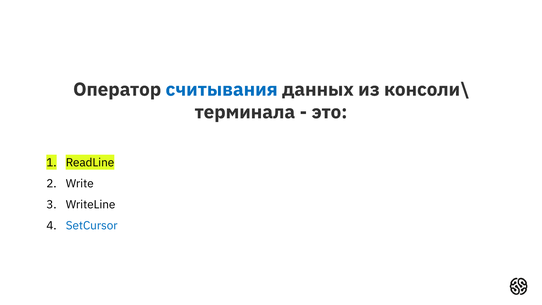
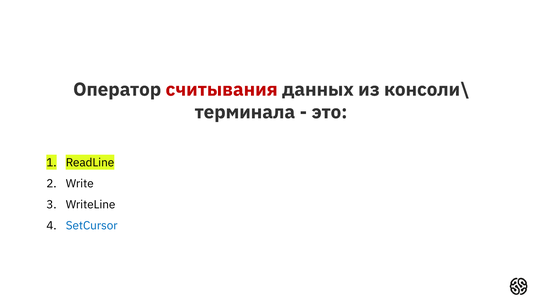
считывания colour: blue -> red
